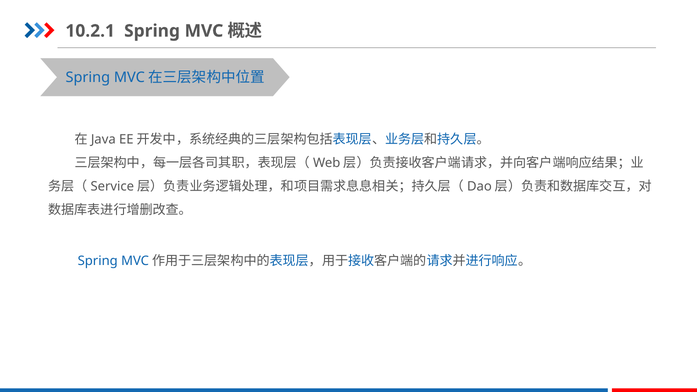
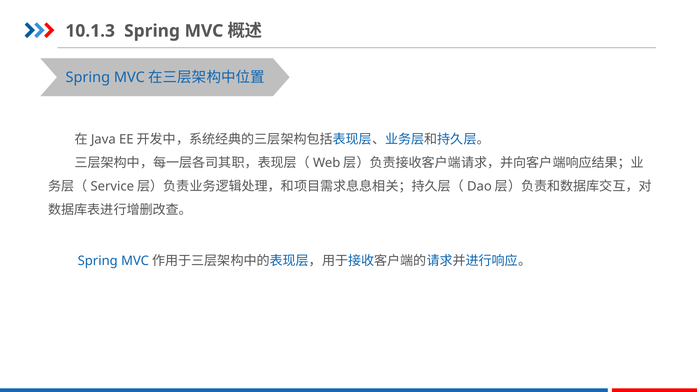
10.2.1: 10.2.1 -> 10.1.3
